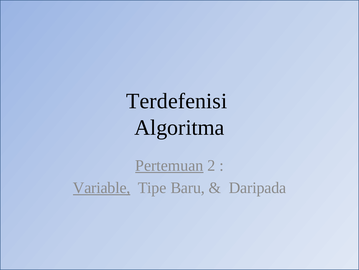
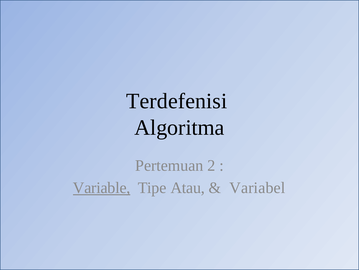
Pertemuan underline: present -> none
Baru: Baru -> Atau
Daripada: Daripada -> Variabel
